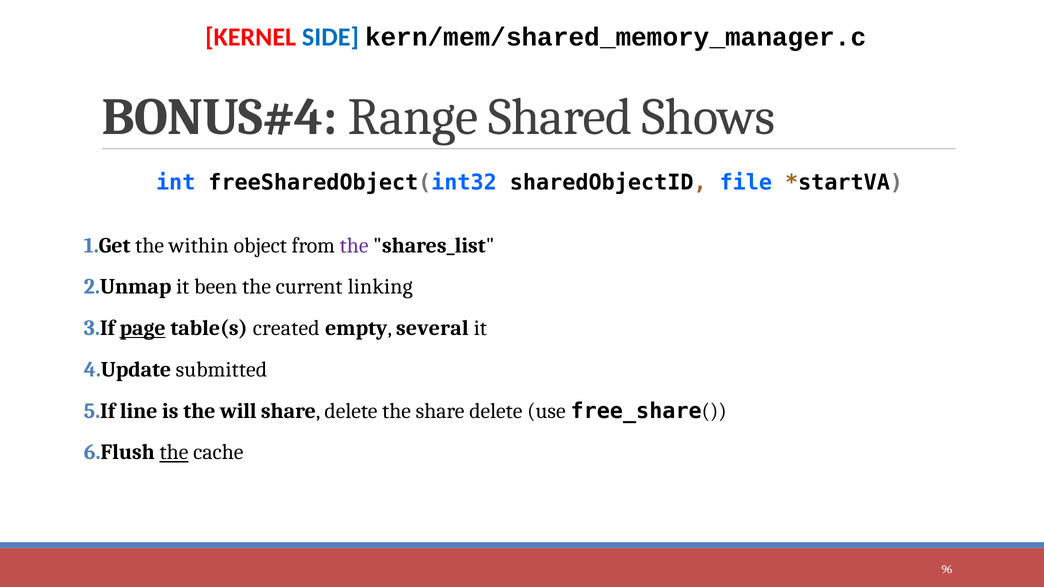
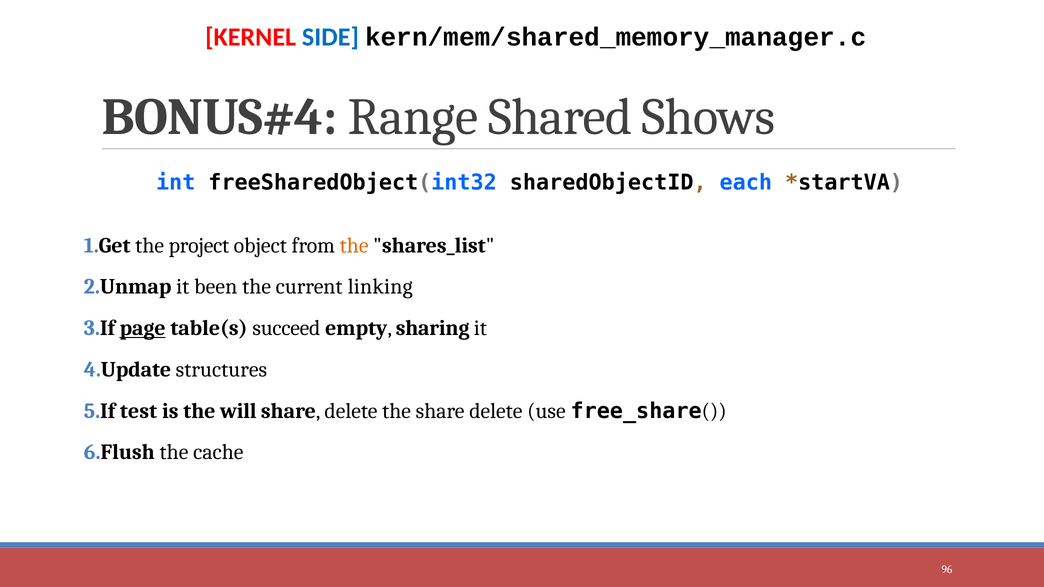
file: file -> each
within: within -> project
the at (354, 245) colour: purple -> orange
created: created -> succeed
several: several -> sharing
submitted: submitted -> structures
line: line -> test
the at (174, 452) underline: present -> none
